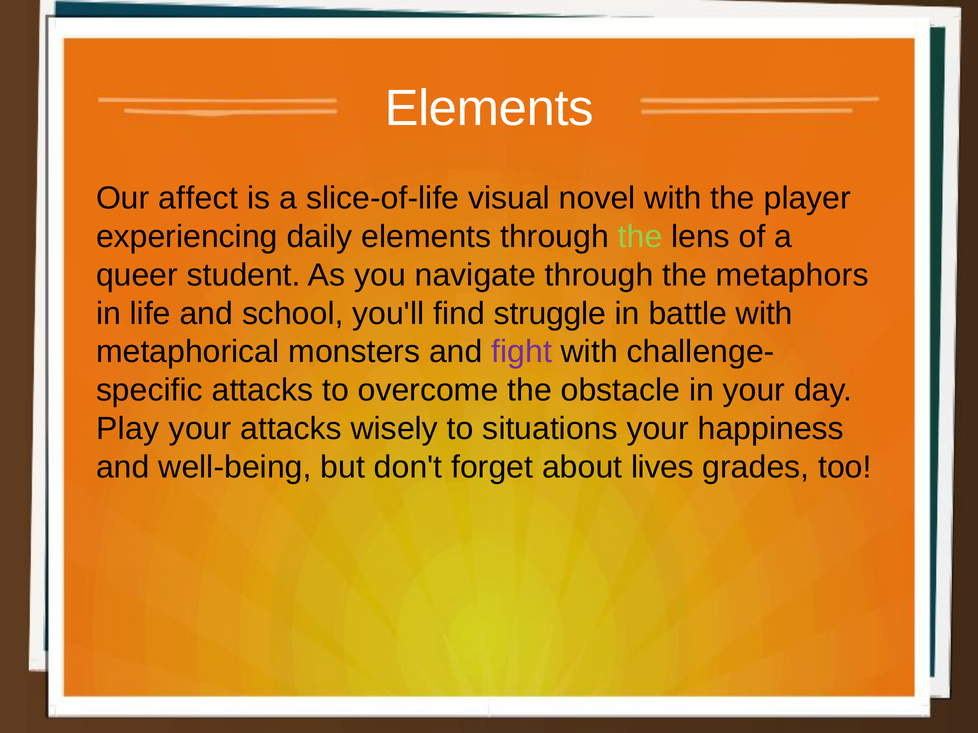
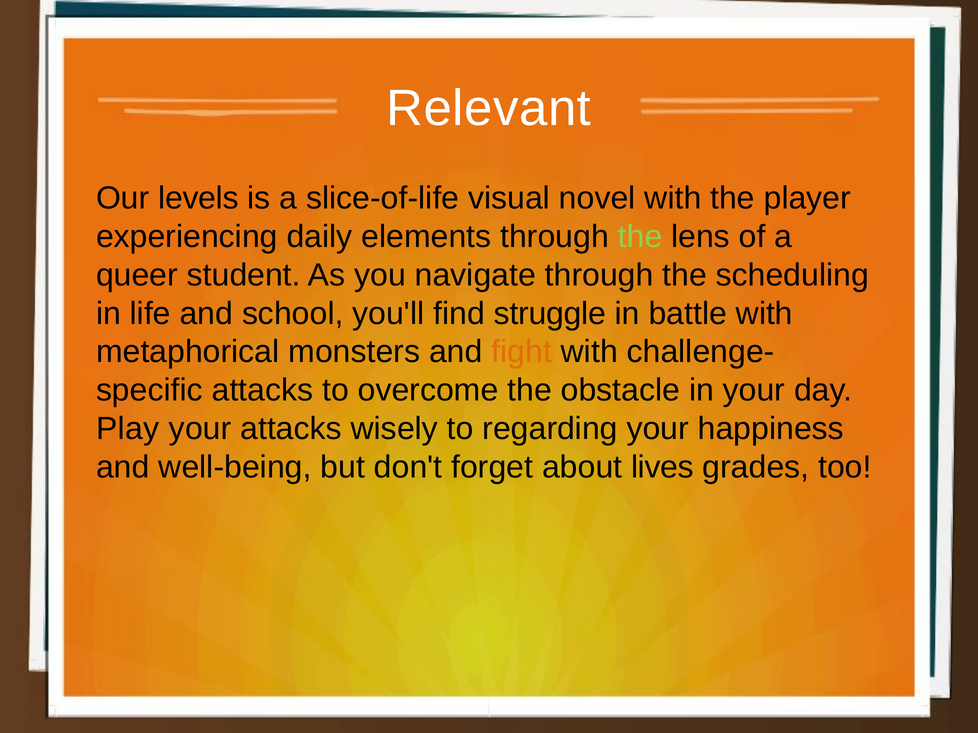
Elements at (489, 108): Elements -> Relevant
affect: affect -> levels
metaphors: metaphors -> scheduling
fight colour: purple -> orange
situations: situations -> regarding
